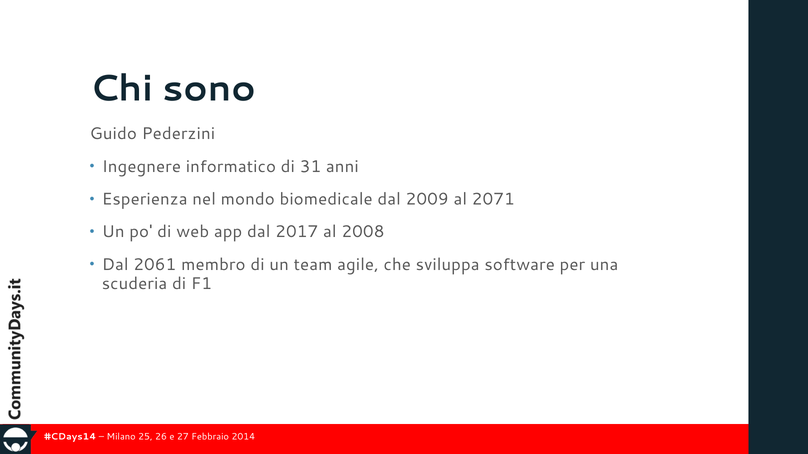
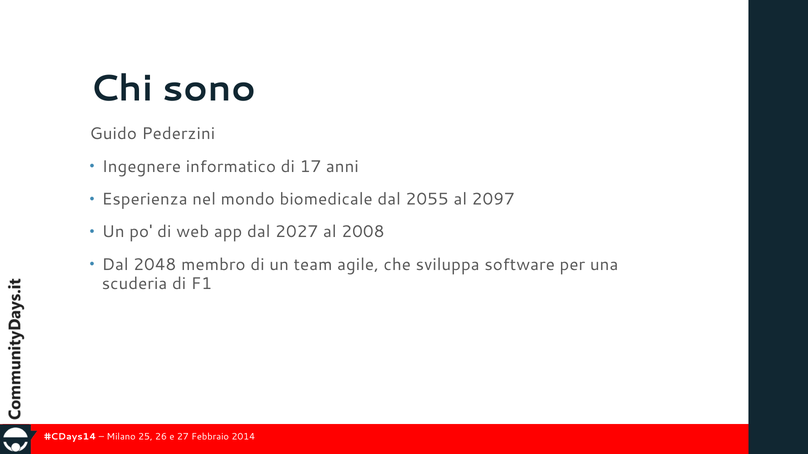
31: 31 -> 17
2009: 2009 -> 2055
2071: 2071 -> 2097
2017: 2017 -> 2027
2061: 2061 -> 2048
